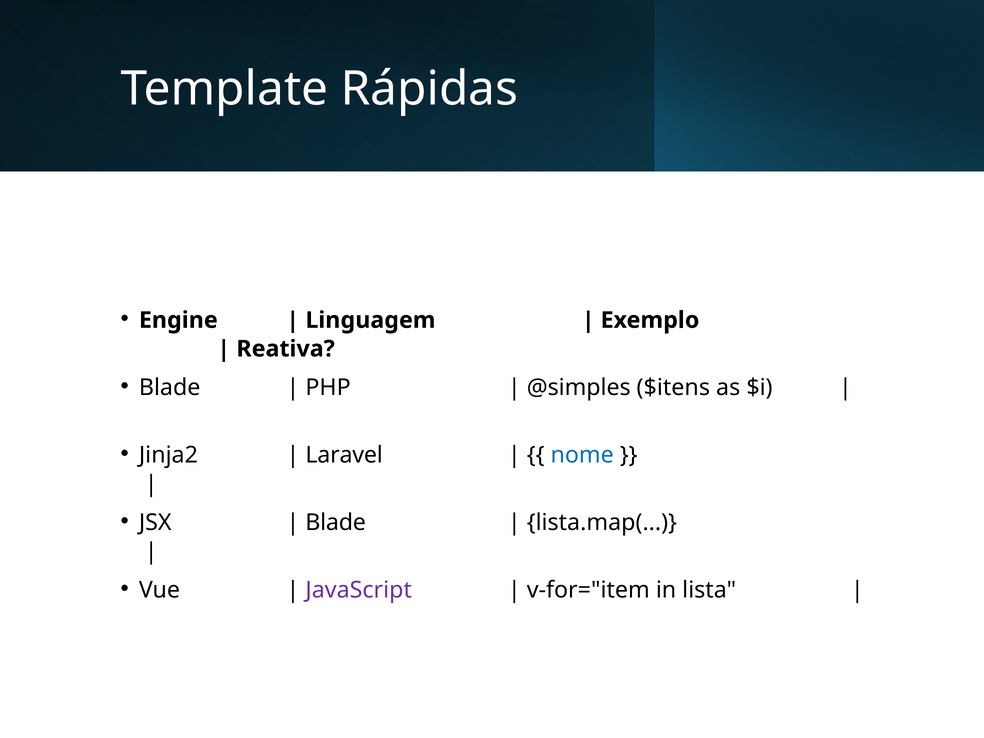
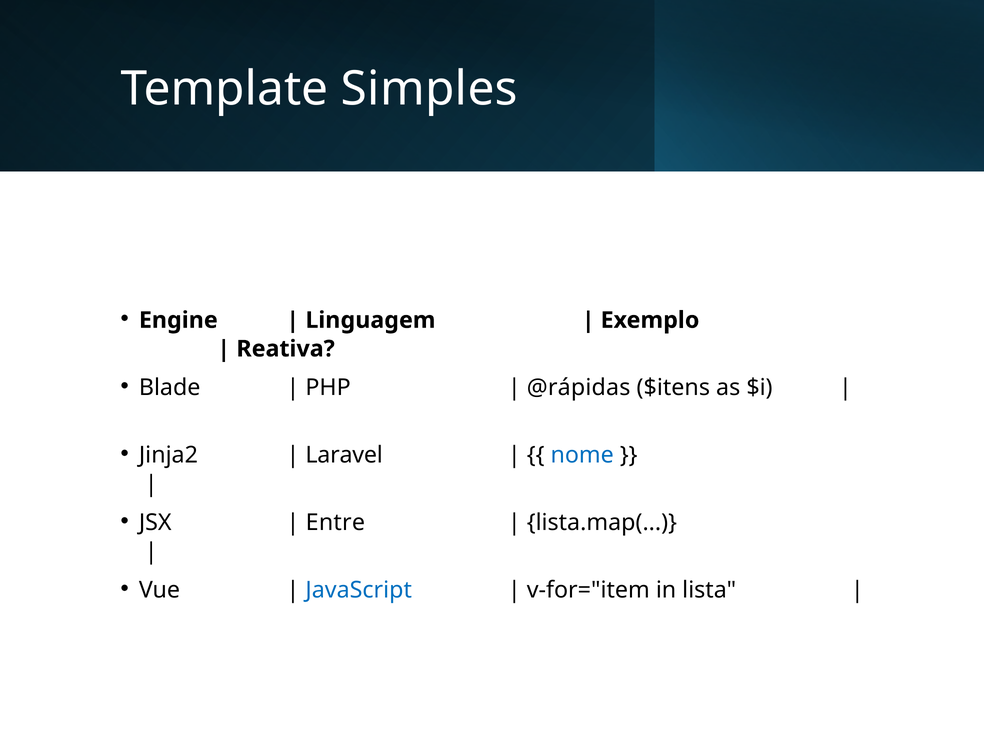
Rápidas: Rápidas -> Simples
@simples: @simples -> @rápidas
Blade at (336, 523): Blade -> Entre
JavaScript colour: purple -> blue
